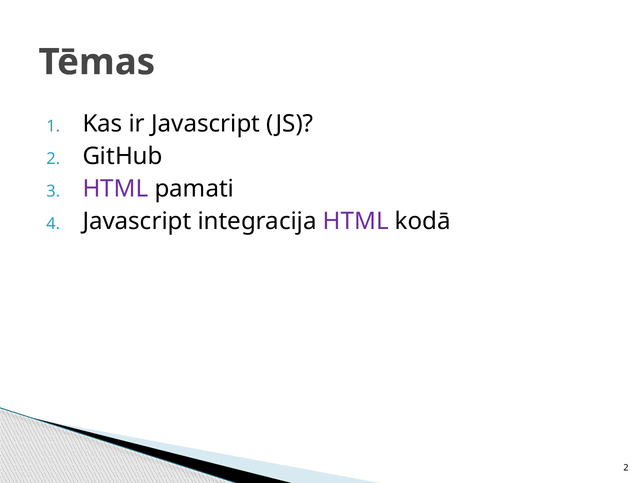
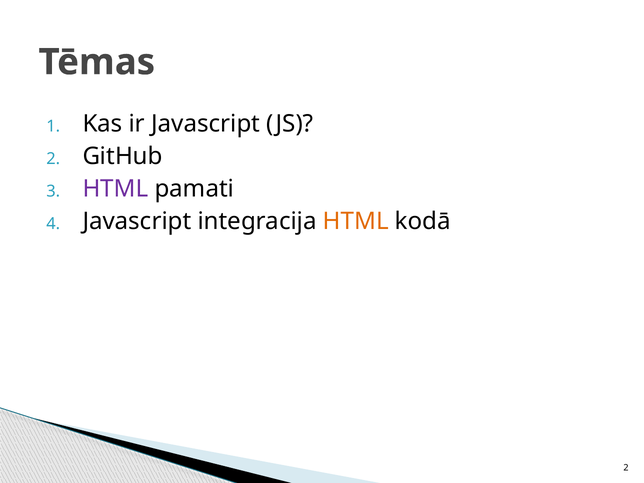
HTML at (356, 221) colour: purple -> orange
